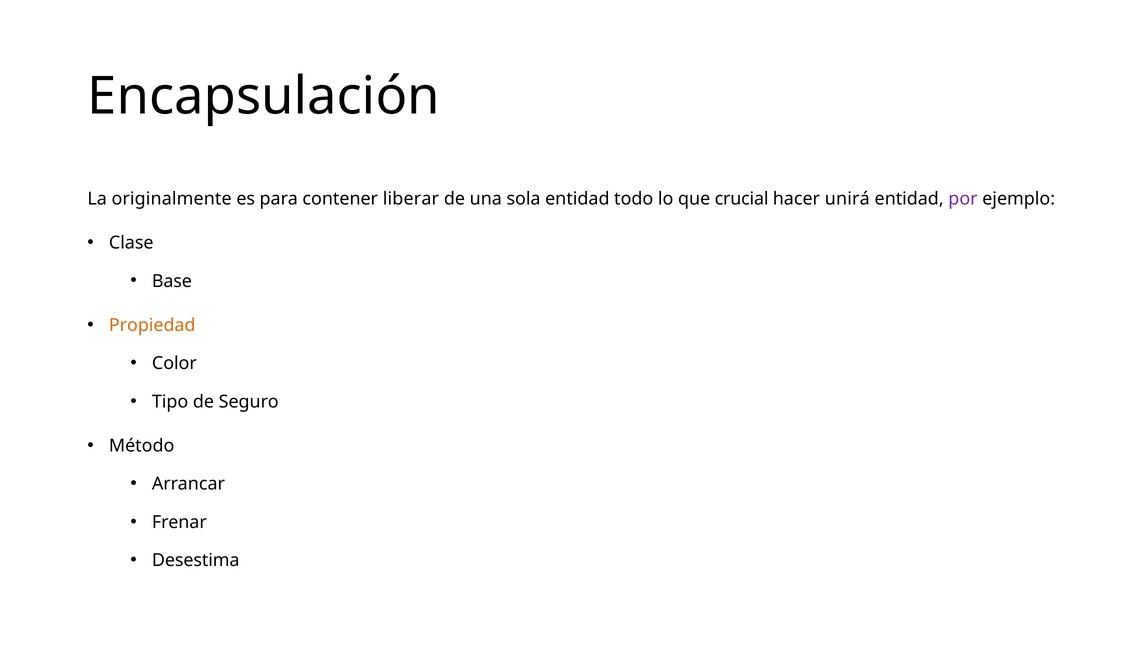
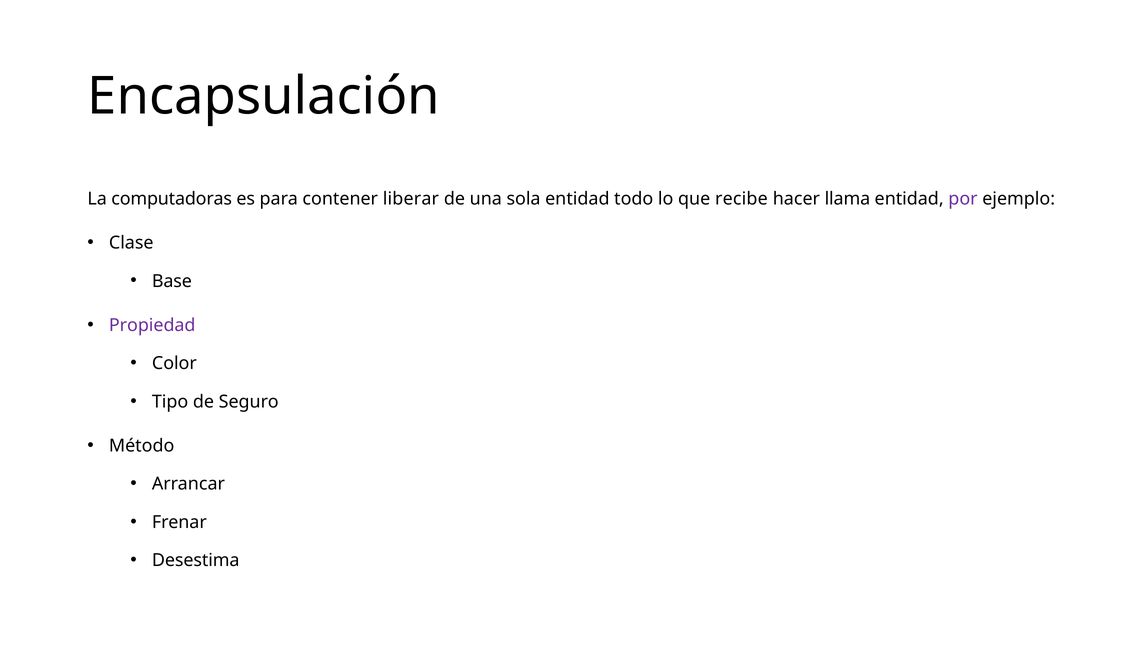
originalmente: originalmente -> computadoras
crucial: crucial -> recibe
unirá: unirá -> llama
Propiedad colour: orange -> purple
